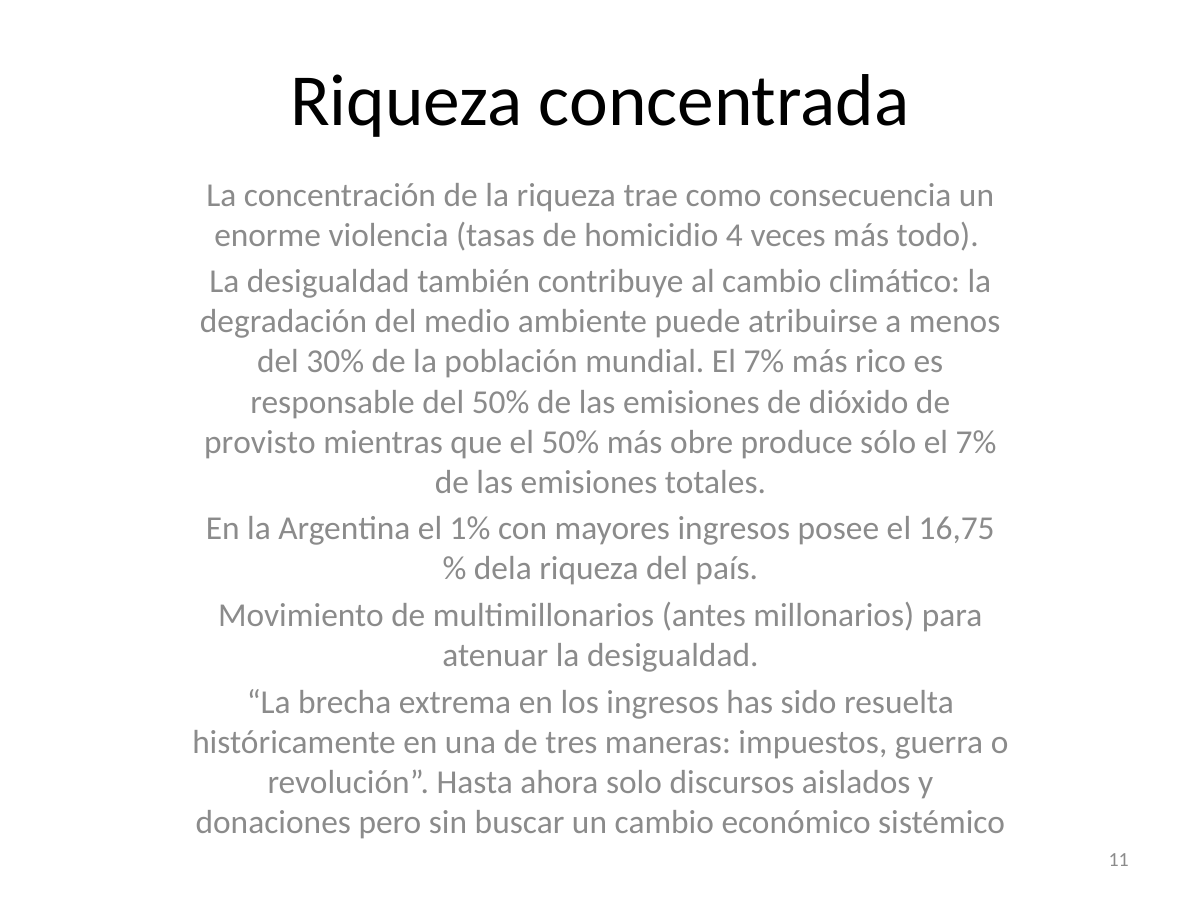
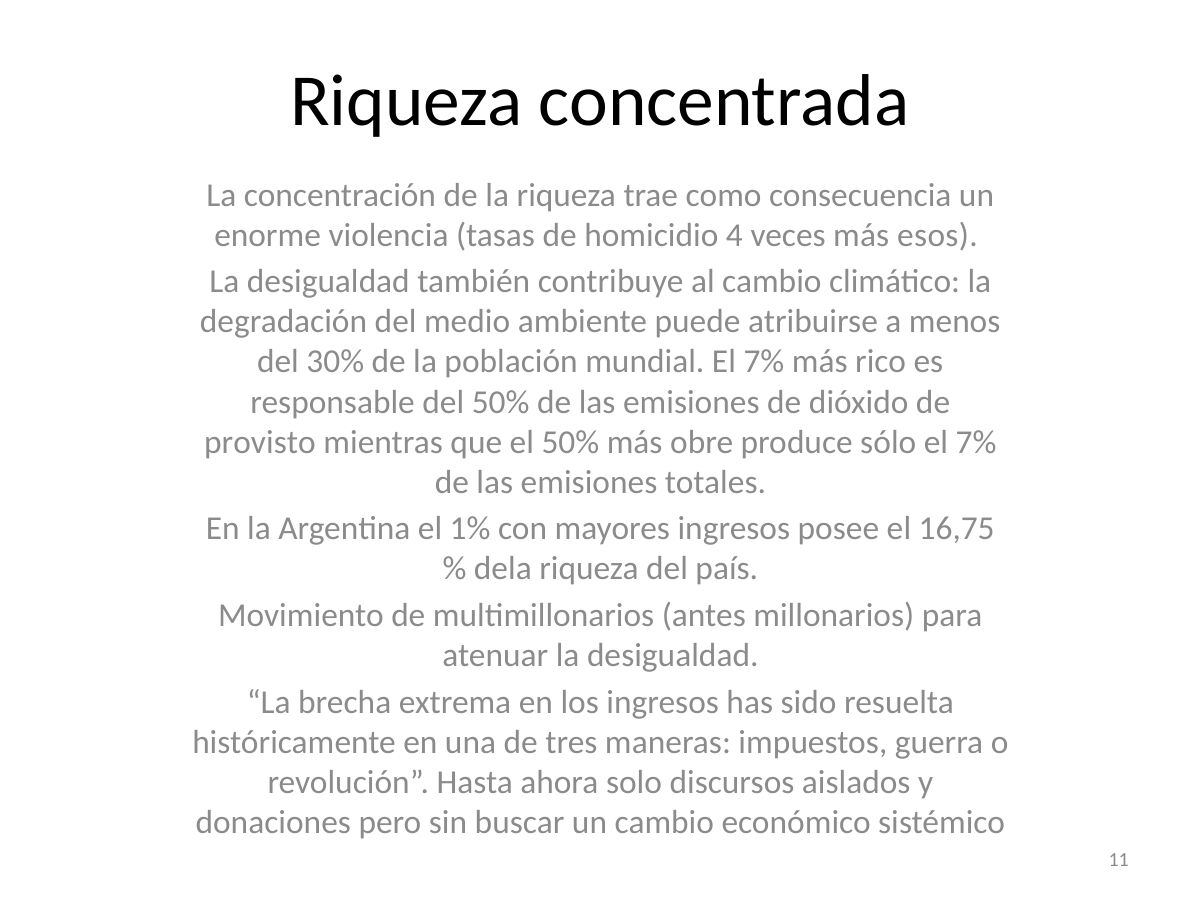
todo: todo -> esos
